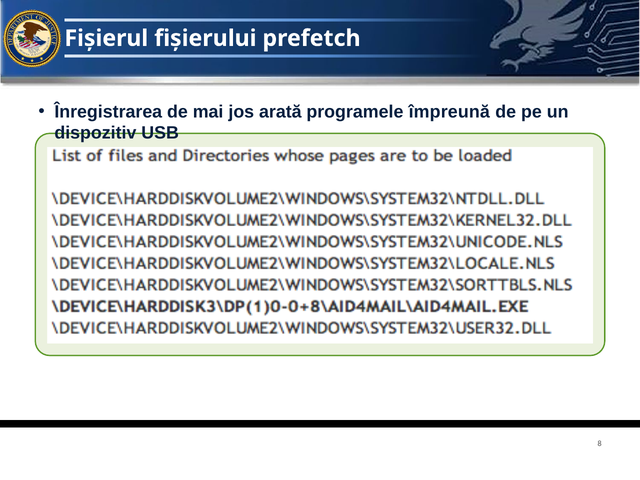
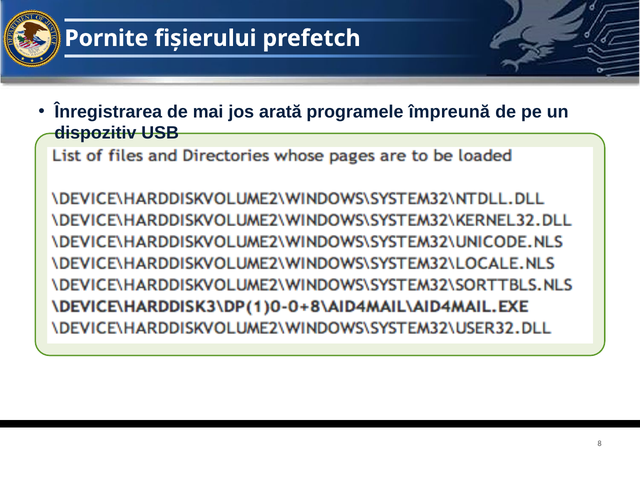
Fișierul: Fișierul -> Pornite
